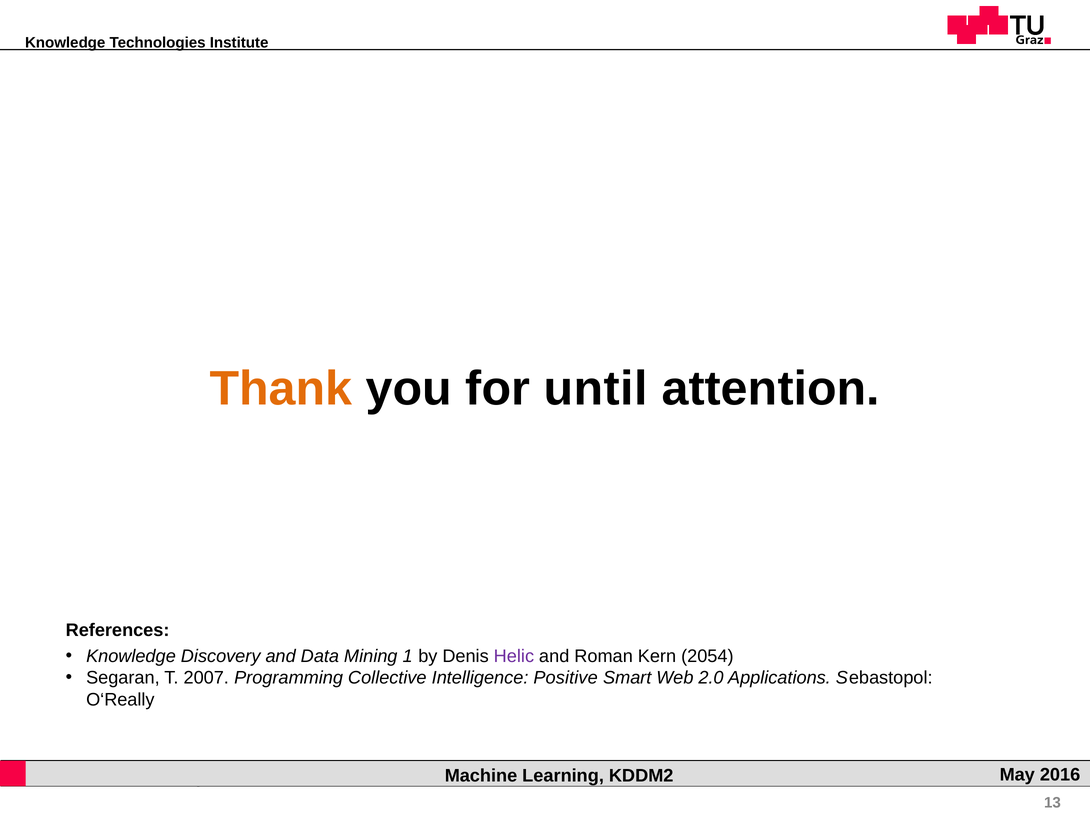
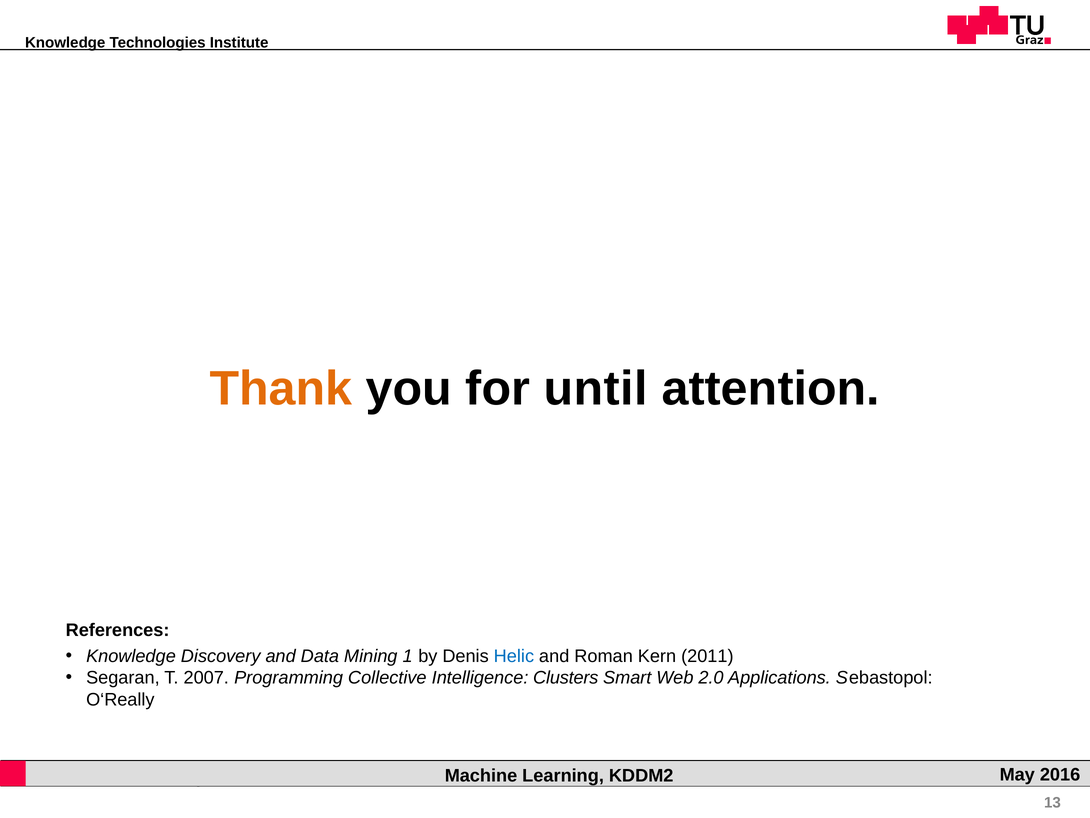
Helic colour: purple -> blue
2054: 2054 -> 2011
Positive: Positive -> Clusters
